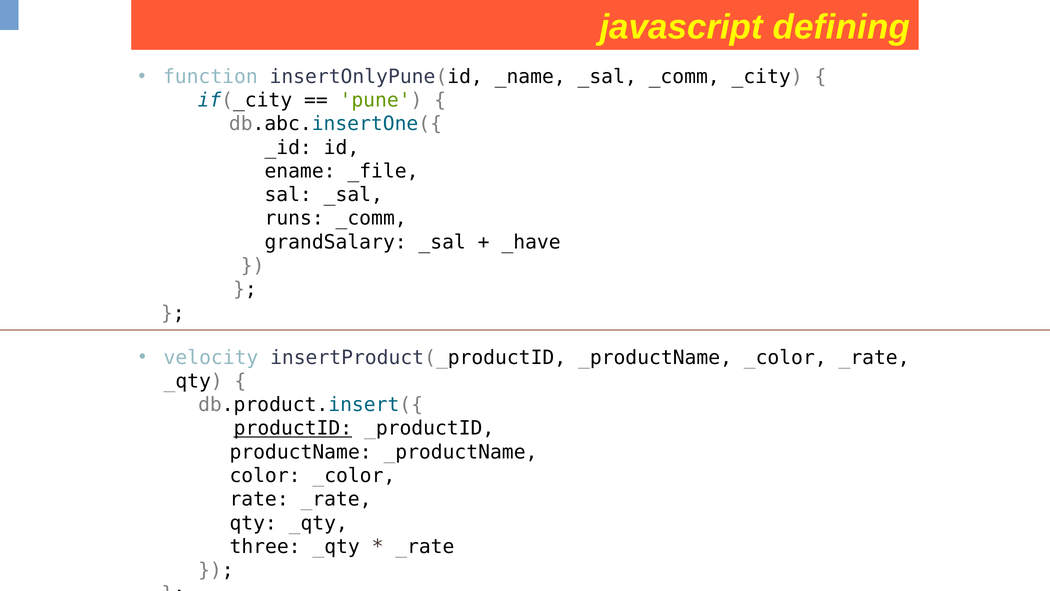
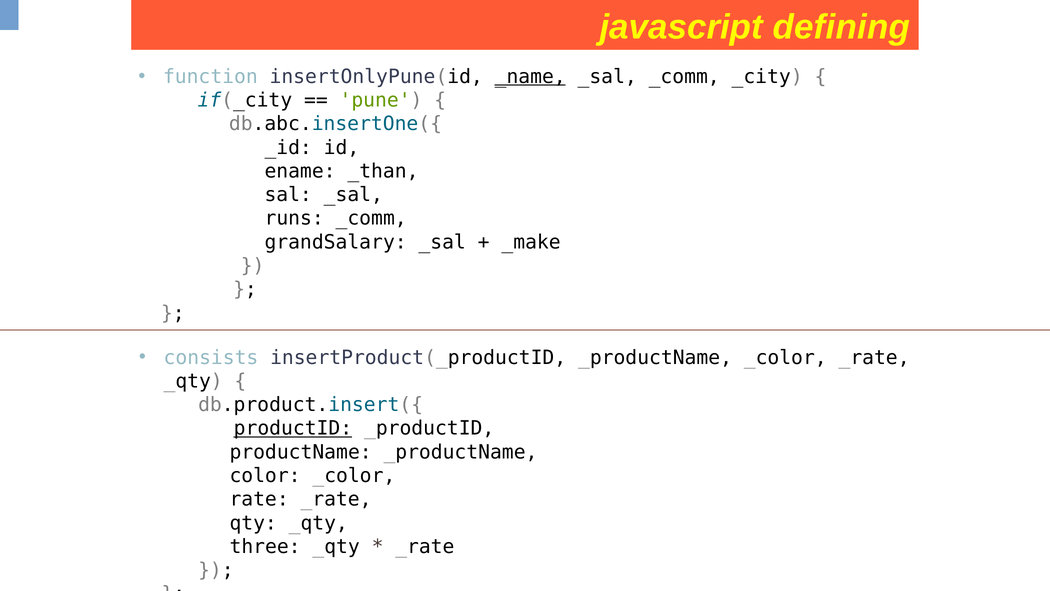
_name underline: none -> present
_file: _file -> _than
_have: _have -> _make
velocity: velocity -> consists
